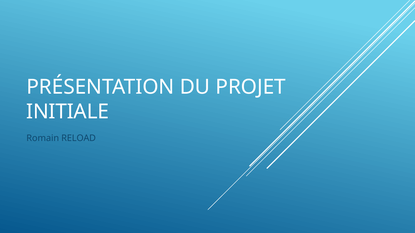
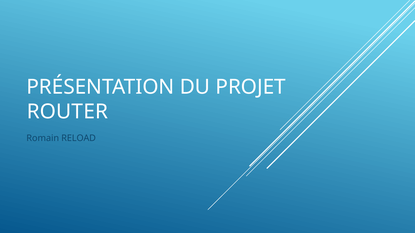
INITIALE: INITIALE -> ROUTER
